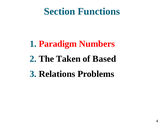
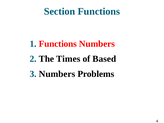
Paradigm at (58, 44): Paradigm -> Functions
Taken: Taken -> Times
Relations at (57, 74): Relations -> Numbers
